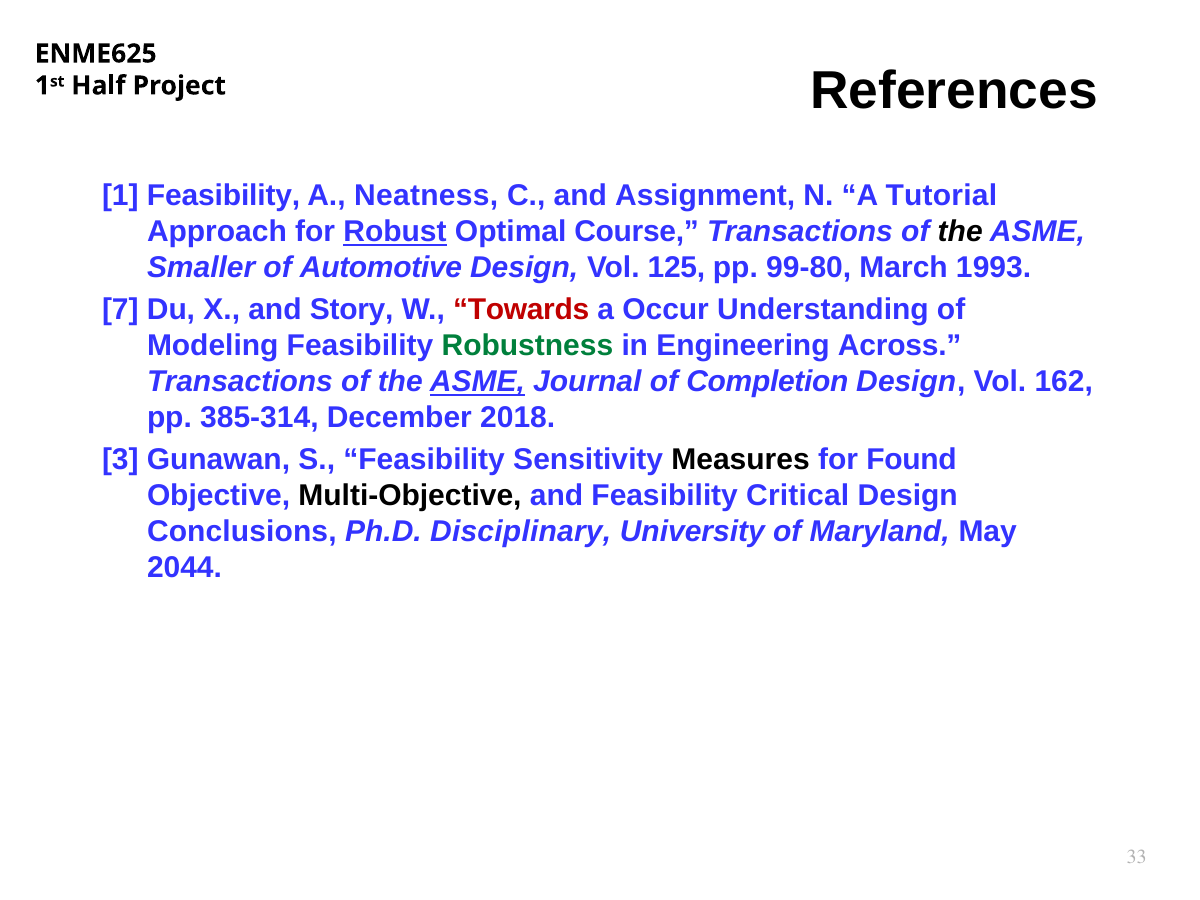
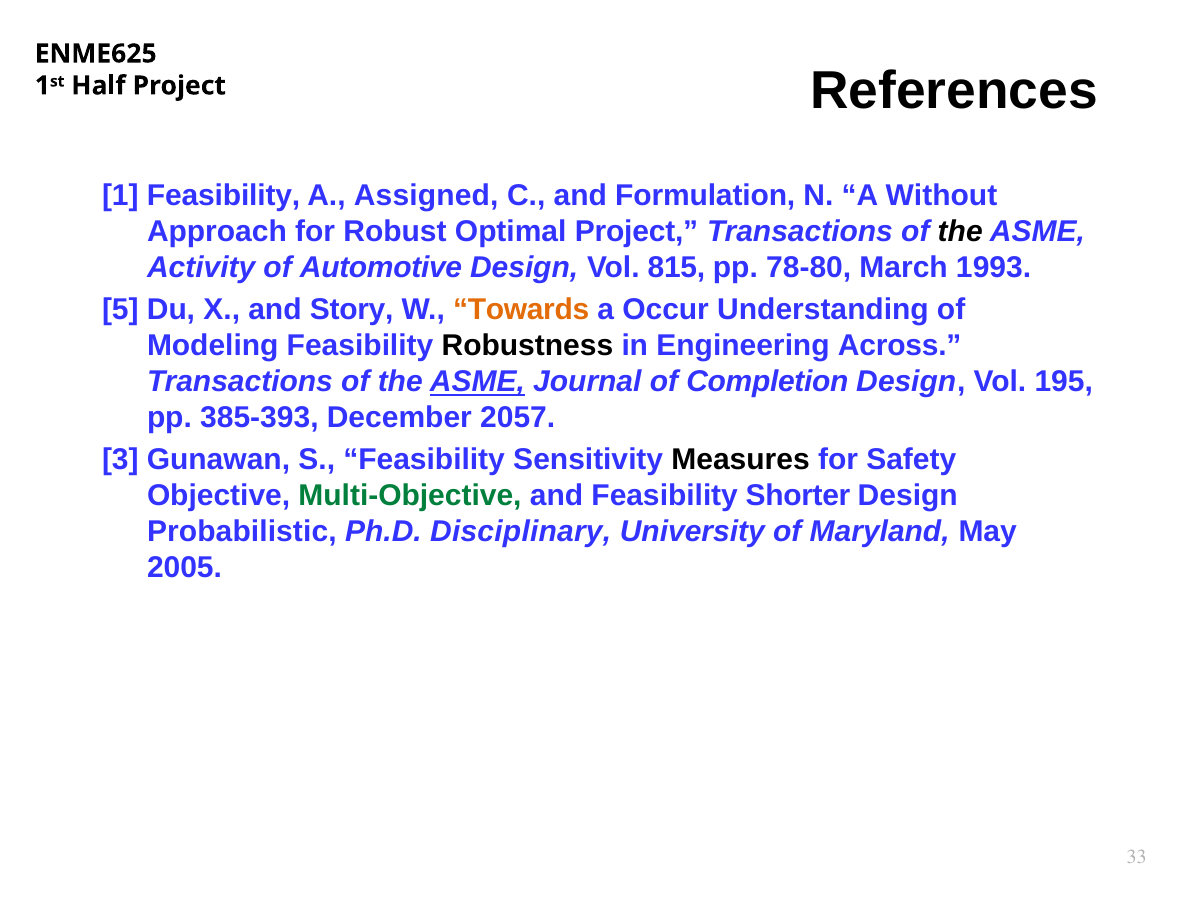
Neatness: Neatness -> Assigned
Assignment: Assignment -> Formulation
Tutorial: Tutorial -> Without
Robust underline: present -> none
Optimal Course: Course -> Project
Smaller: Smaller -> Activity
125: 125 -> 815
99-80: 99-80 -> 78-80
7: 7 -> 5
Towards colour: red -> orange
Robustness colour: green -> black
162: 162 -> 195
385-314: 385-314 -> 385-393
2018: 2018 -> 2057
Found: Found -> Safety
Multi-Objective colour: black -> green
Critical: Critical -> Shorter
Conclusions: Conclusions -> Probabilistic
2044: 2044 -> 2005
